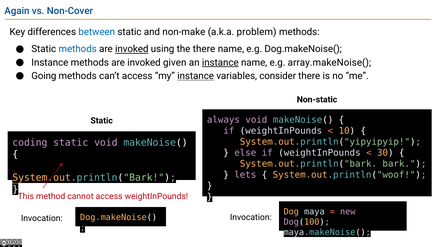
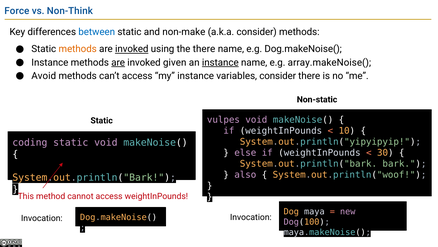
Again: Again -> Force
Non-Cover: Non-Cover -> Non-Think
a.k.a problem: problem -> consider
methods at (78, 49) colour: blue -> orange
are at (118, 62) underline: none -> present
Going: Going -> Avoid
instance at (196, 76) underline: present -> none
always: always -> vulpes
lets: lets -> also
